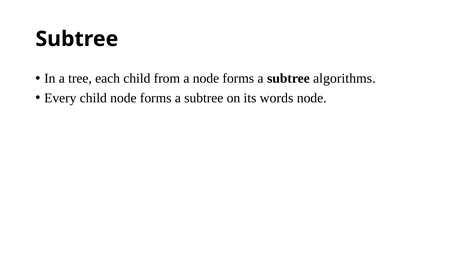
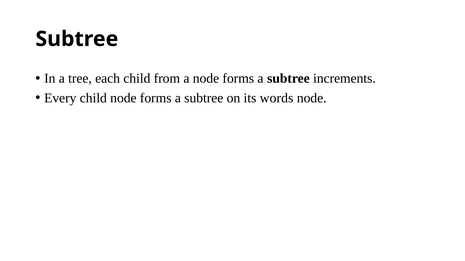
algorithms: algorithms -> increments
